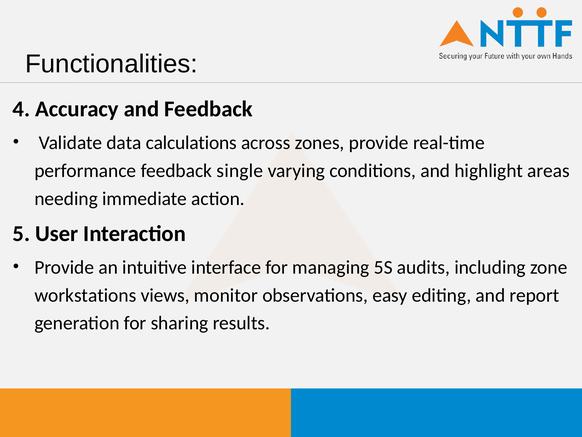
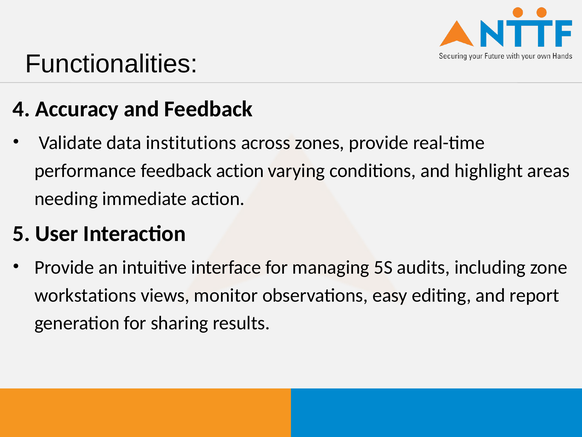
calculations: calculations -> institutions
feedback single: single -> action
